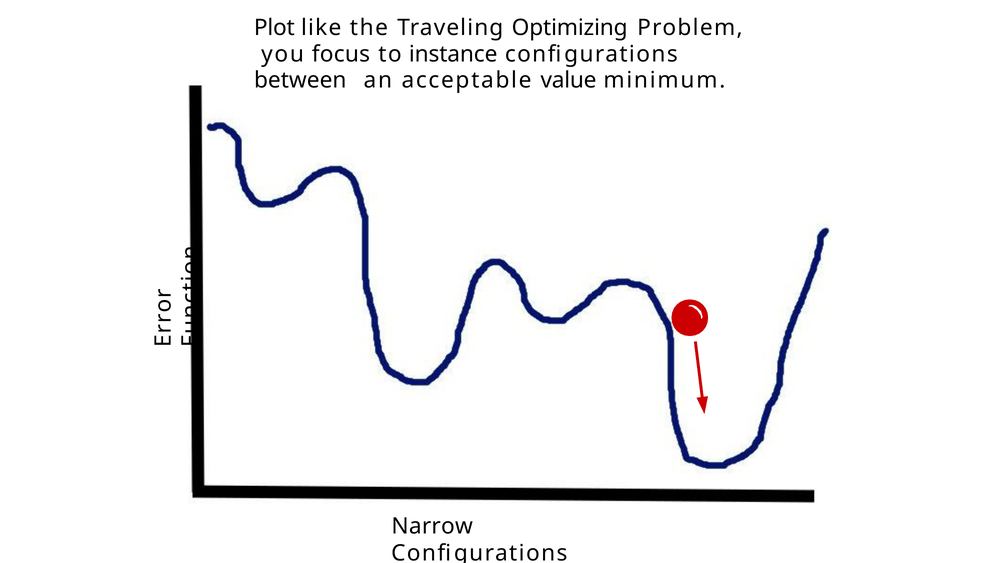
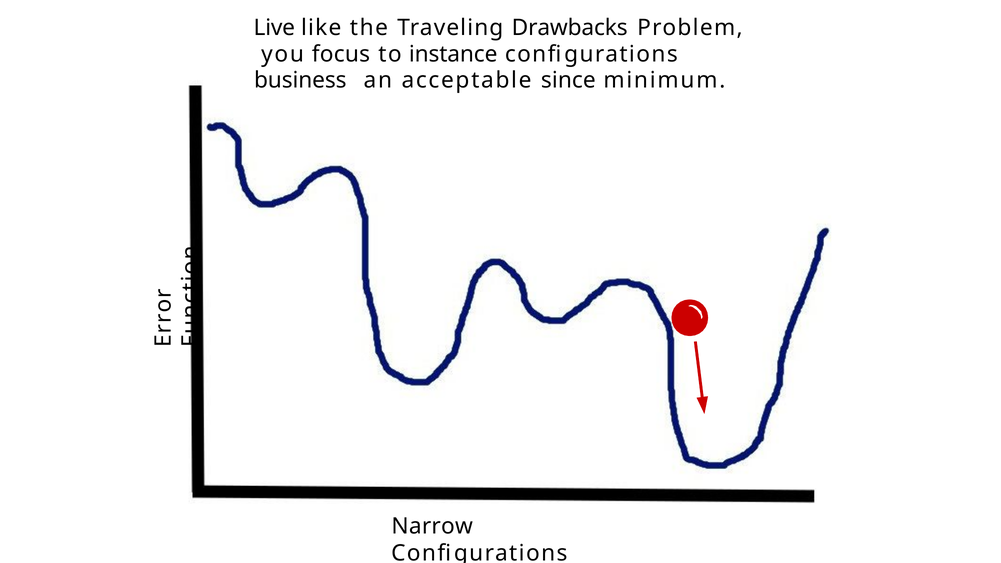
Plot: Plot -> Live
Optimizing: Optimizing -> Drawbacks
between: between -> business
value: value -> since
